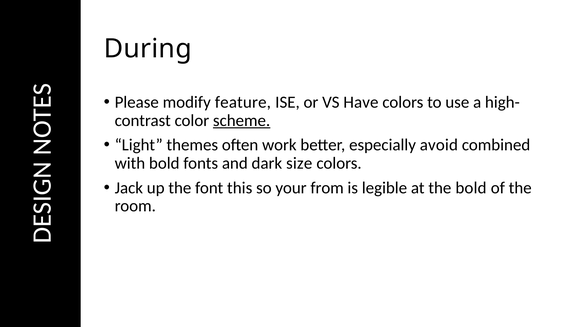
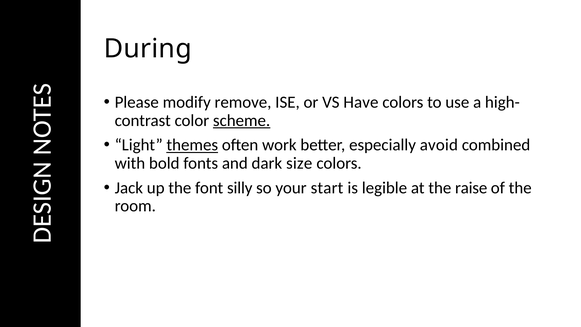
feature: feature -> remove
themes underline: none -> present
this: this -> silly
from: from -> start
the bold: bold -> raise
